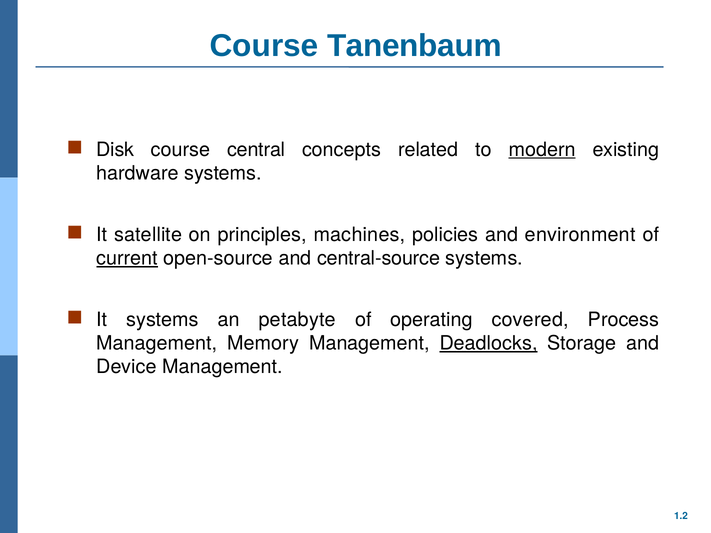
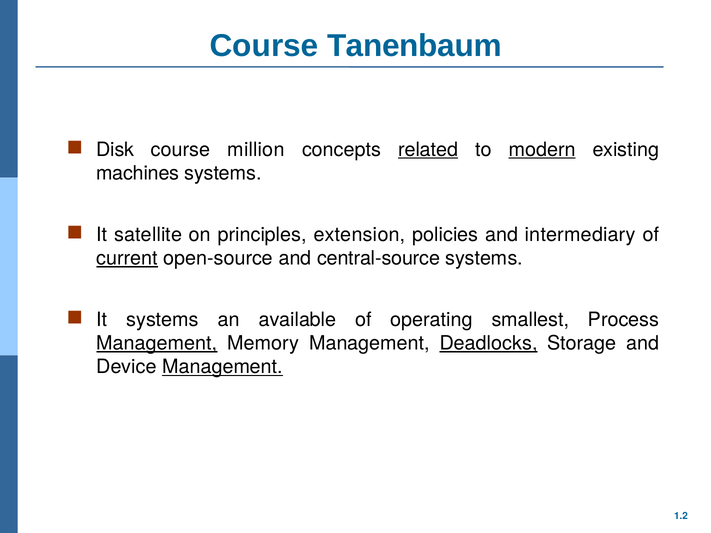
central: central -> million
related underline: none -> present
hardware: hardware -> machines
machines: machines -> extension
environment: environment -> intermediary
petabyte: petabyte -> available
covered: covered -> smallest
Management at (157, 343) underline: none -> present
Management at (223, 367) underline: none -> present
